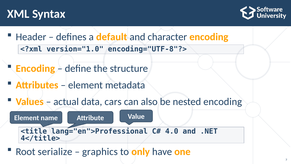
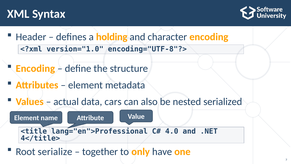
default: default -> holding
nested encoding: encoding -> serialized
graphics: graphics -> together
